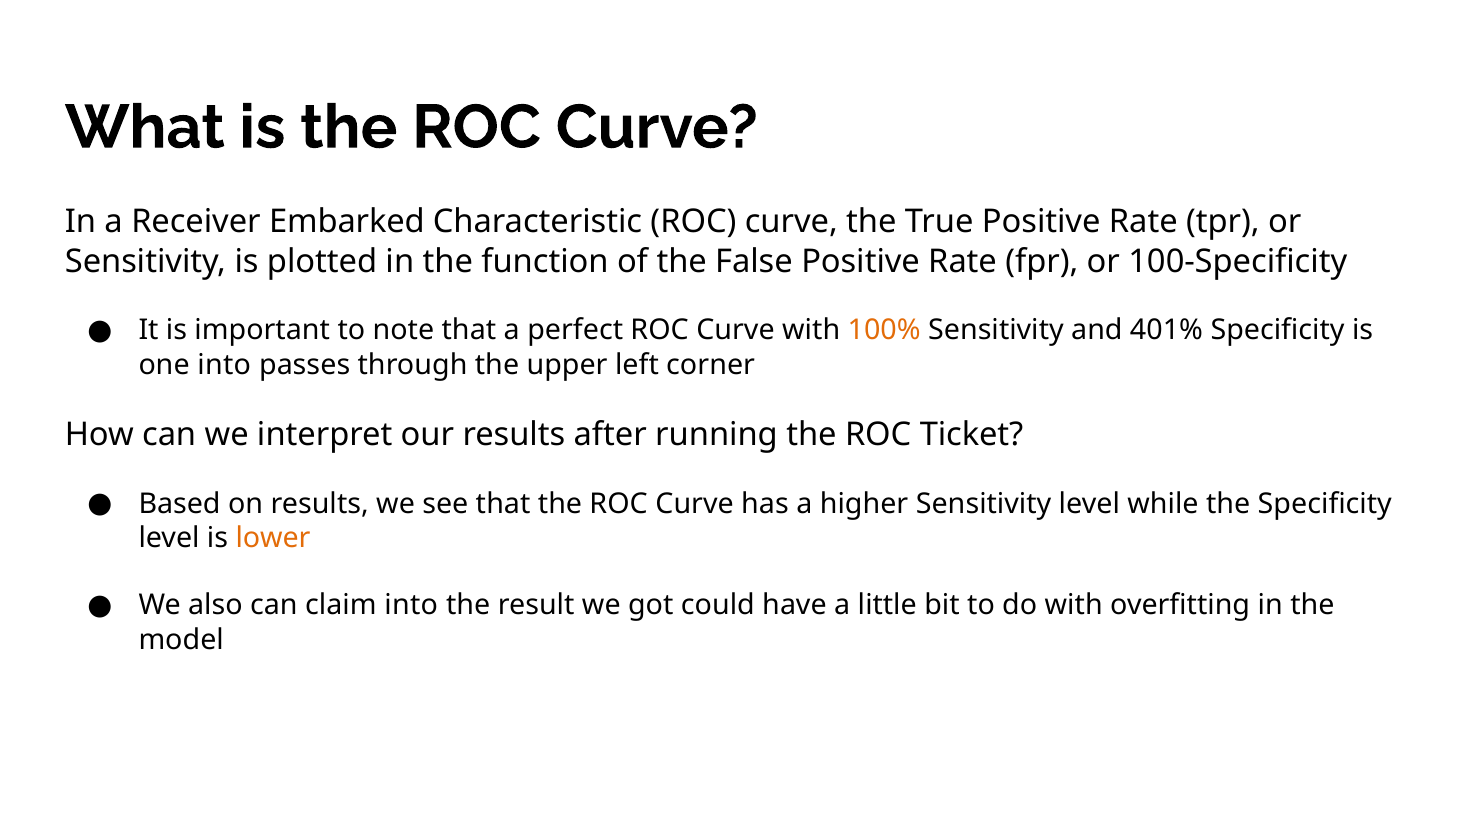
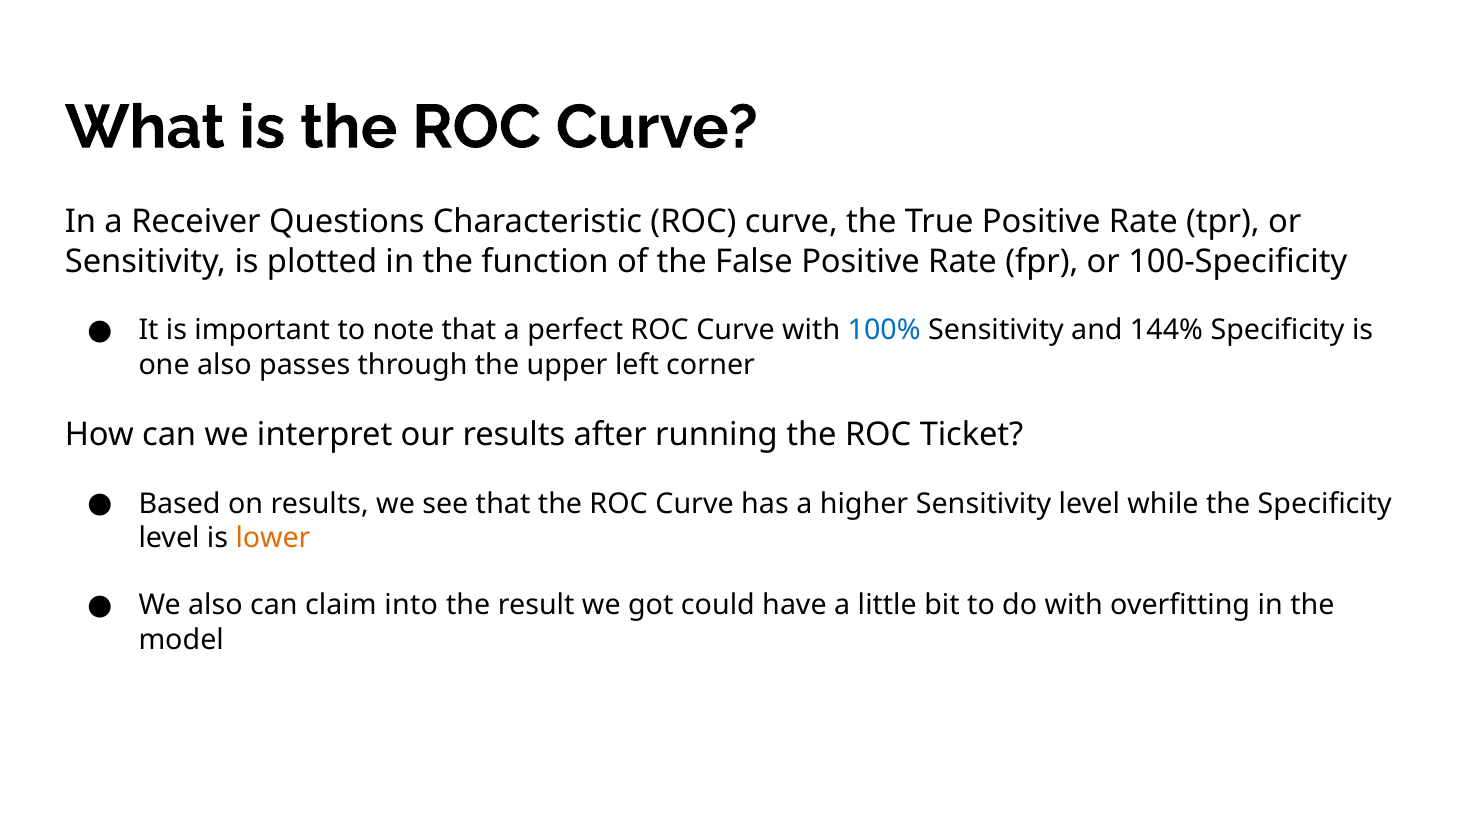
Embarked: Embarked -> Questions
100% colour: orange -> blue
401%: 401% -> 144%
one into: into -> also
